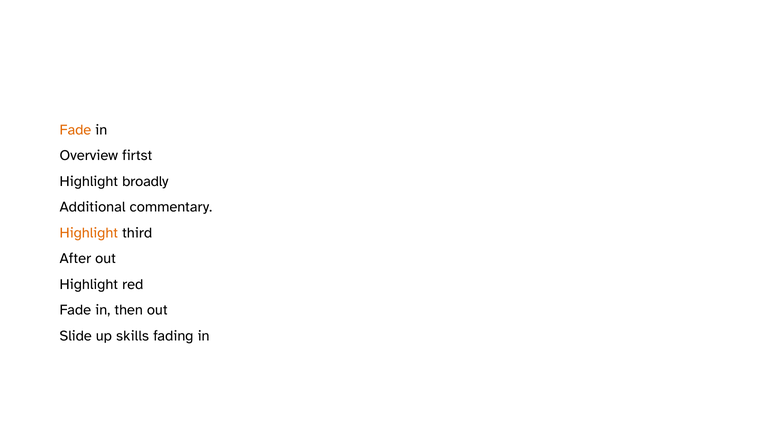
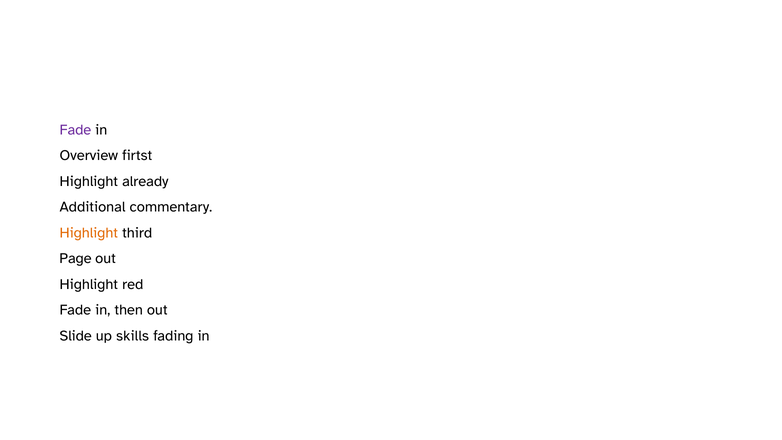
Fade at (75, 130) colour: orange -> purple
broadly: broadly -> already
After: After -> Page
